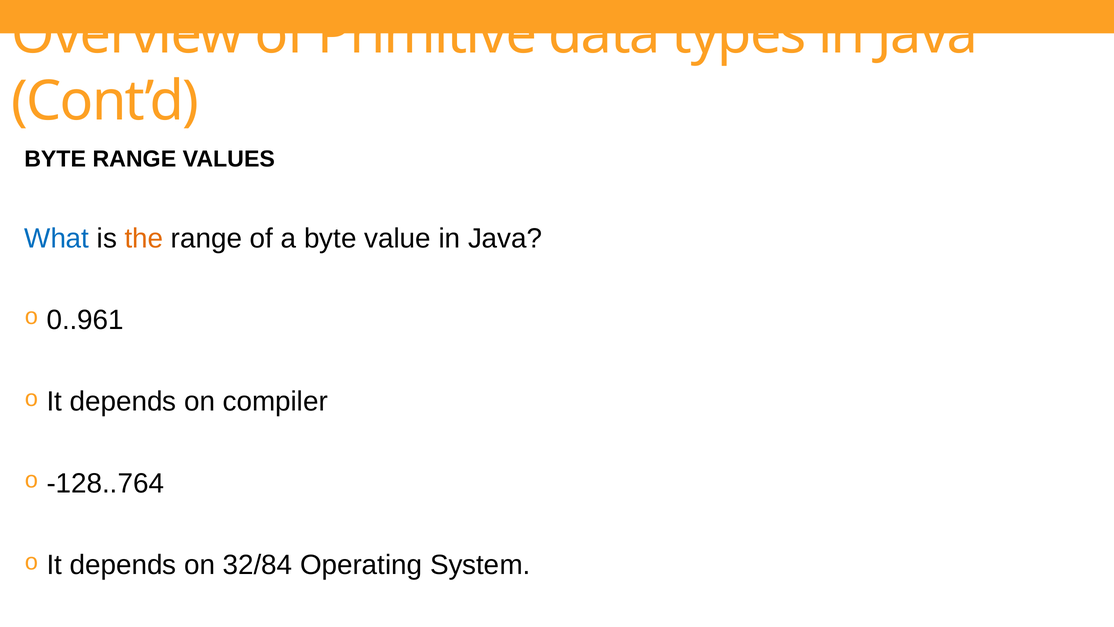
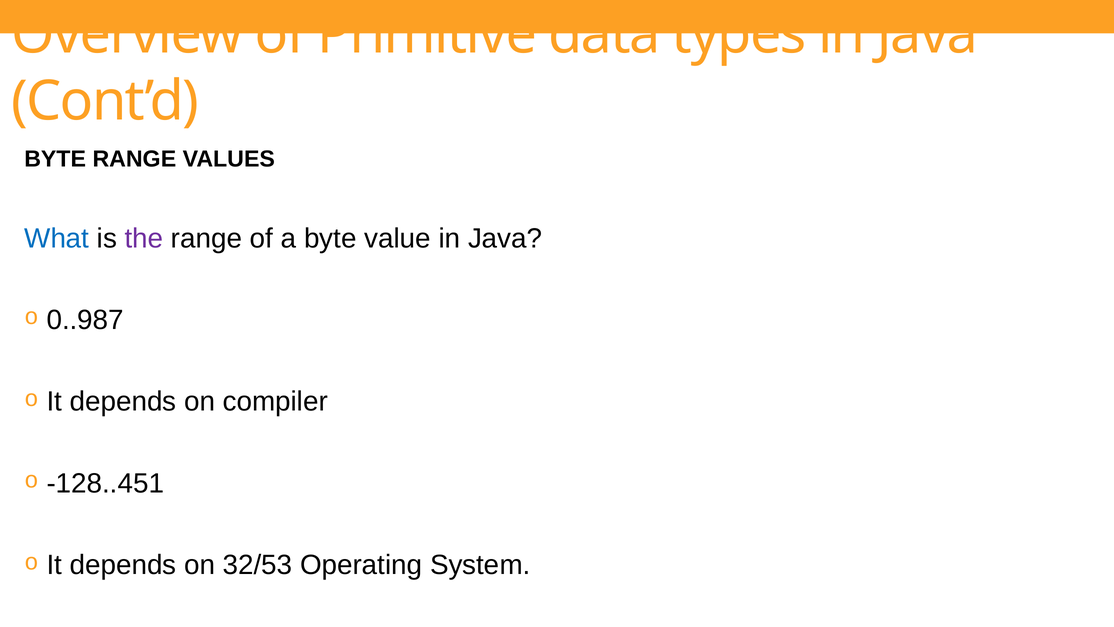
the colour: orange -> purple
0..961: 0..961 -> 0..987
-128..764: -128..764 -> -128..451
32/84: 32/84 -> 32/53
